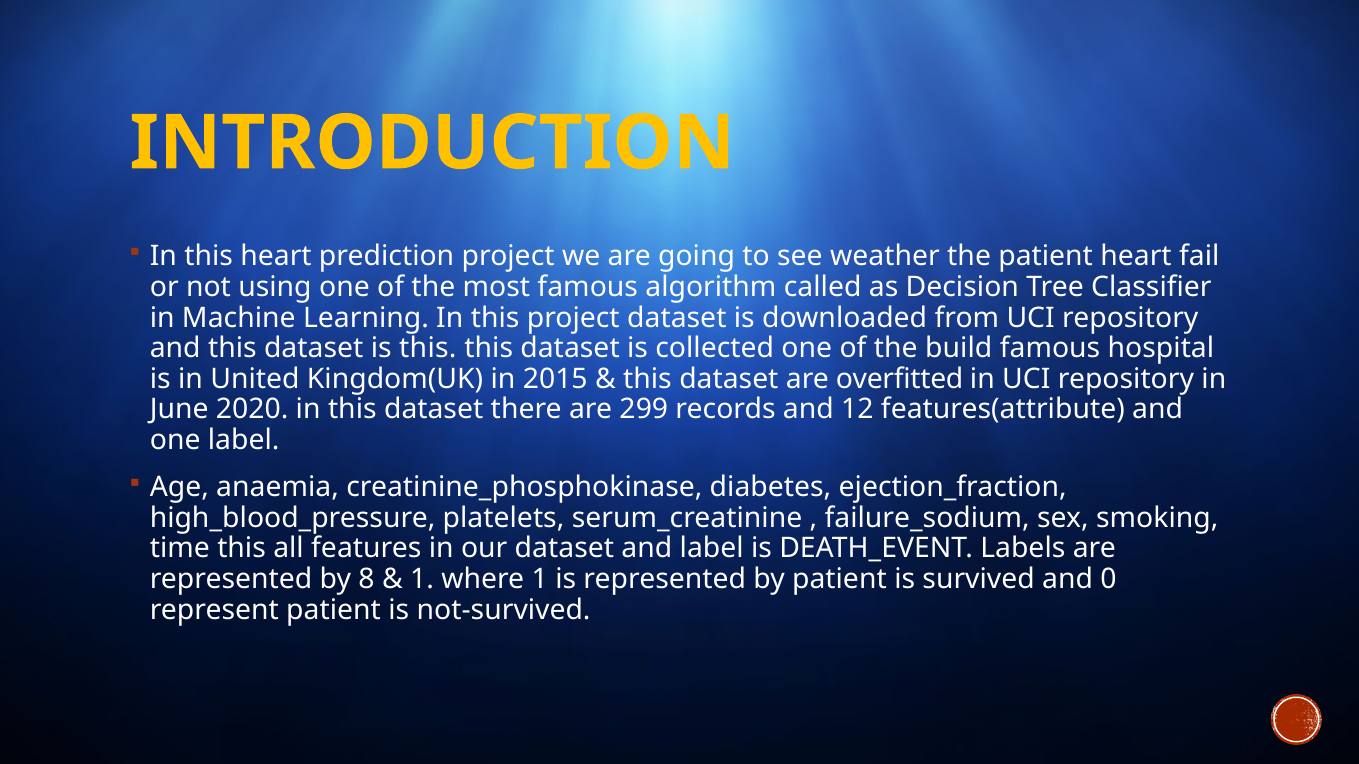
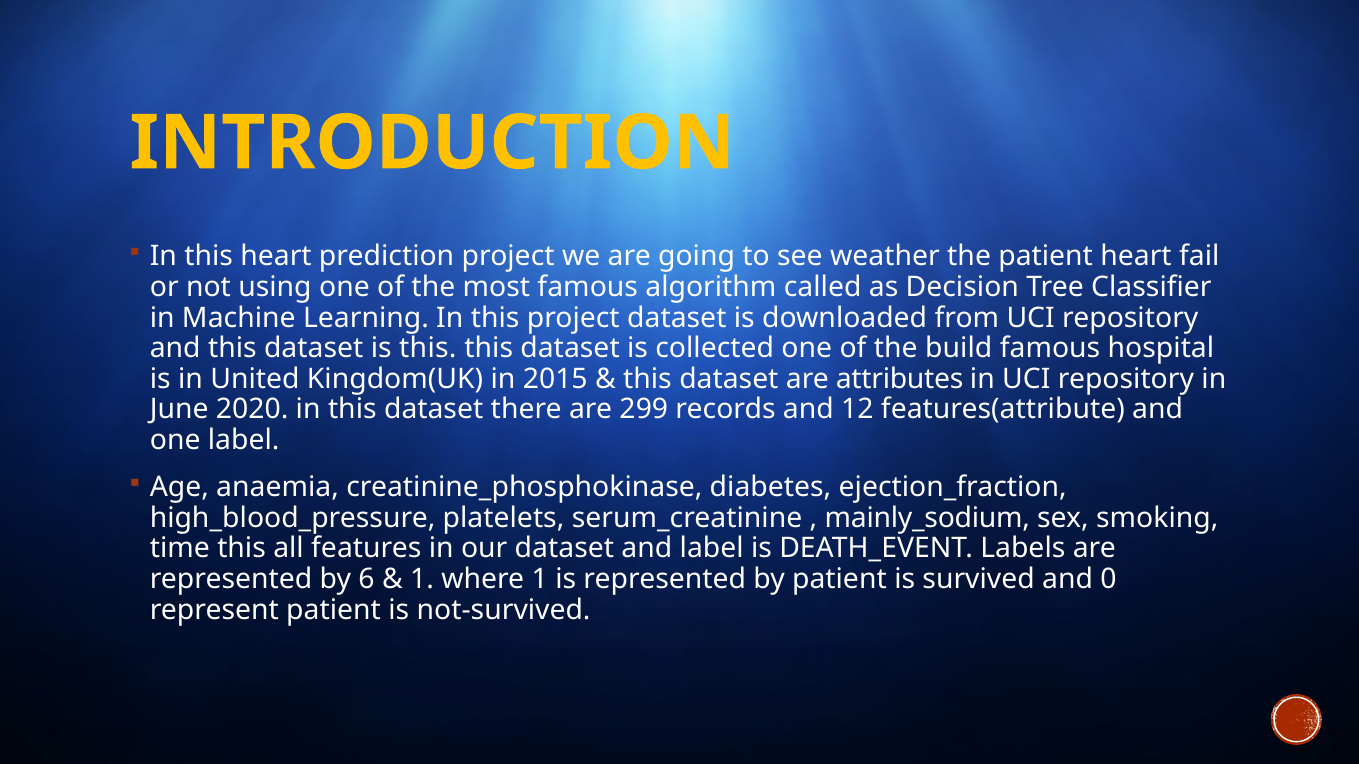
overfitted: overfitted -> attributes
failure_sodium: failure_sodium -> mainly_sodium
8: 8 -> 6
